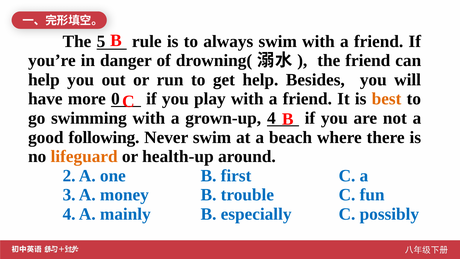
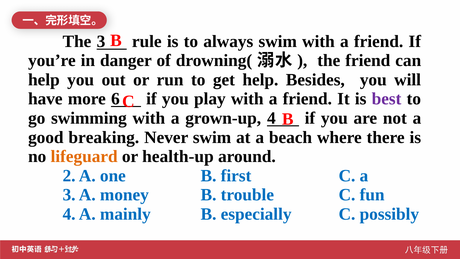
The 5: 5 -> 3
0: 0 -> 6
best colour: orange -> purple
following: following -> breaking
